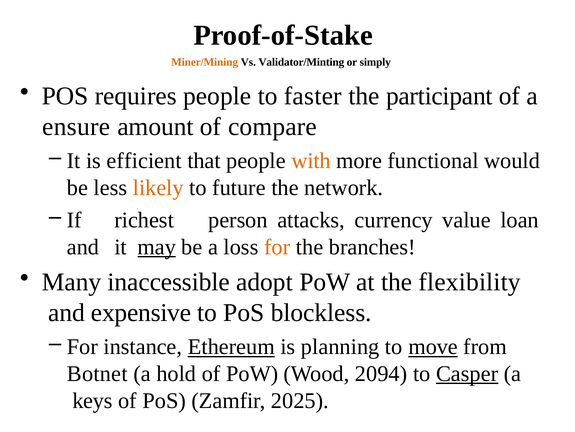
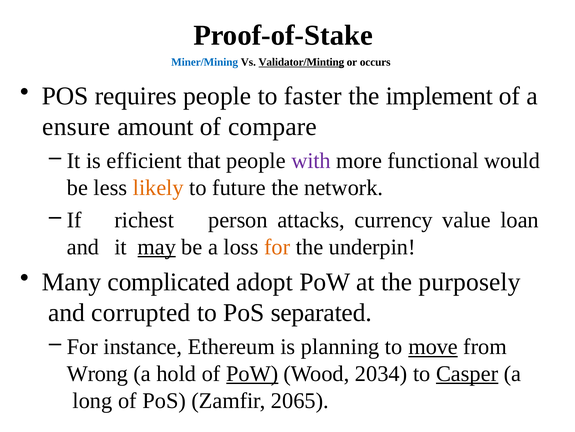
Miner/Mining colour: orange -> blue
Validator/Minting underline: none -> present
simply: simply -> occurs
participant: participant -> implement
with colour: orange -> purple
branches: branches -> underpin
inaccessible: inaccessible -> complicated
flexibility: flexibility -> purposely
expensive: expensive -> corrupted
blockless: blockless -> separated
Ethereum underline: present -> none
Botnet: Botnet -> Wrong
PoW at (252, 373) underline: none -> present
2094: 2094 -> 2034
keys: keys -> long
2025: 2025 -> 2065
